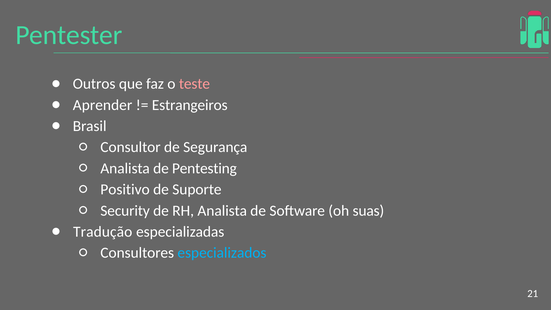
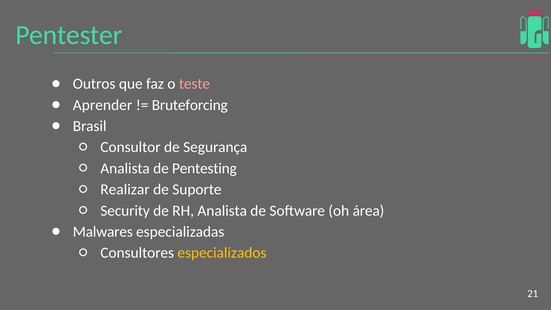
Estrangeiros: Estrangeiros -> Bruteforcing
Positivo: Positivo -> Realizar
suas: suas -> área
Tradução: Tradução -> Malwares
especializados colour: light blue -> yellow
